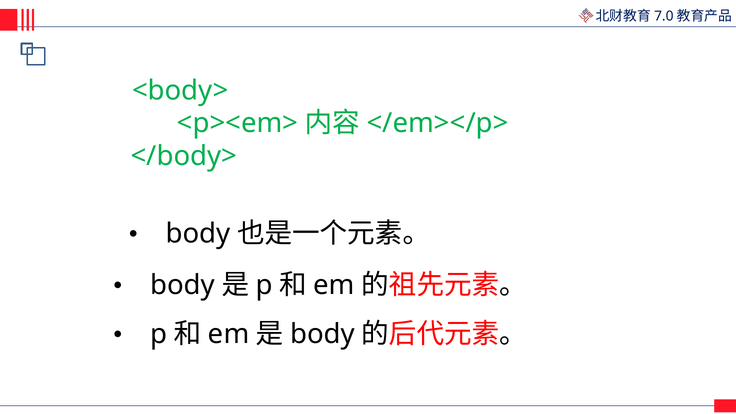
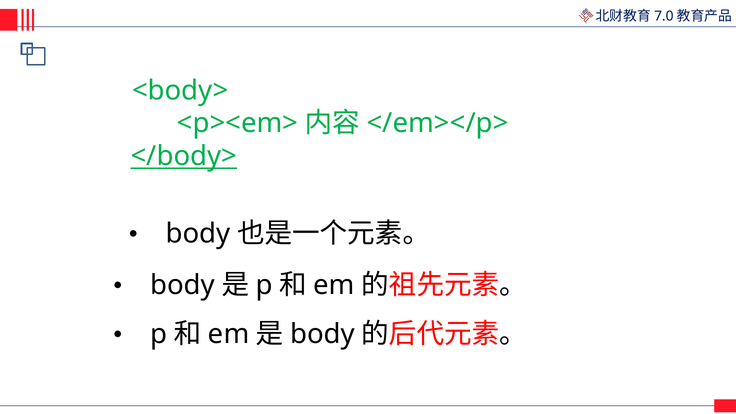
</body> underline: none -> present
